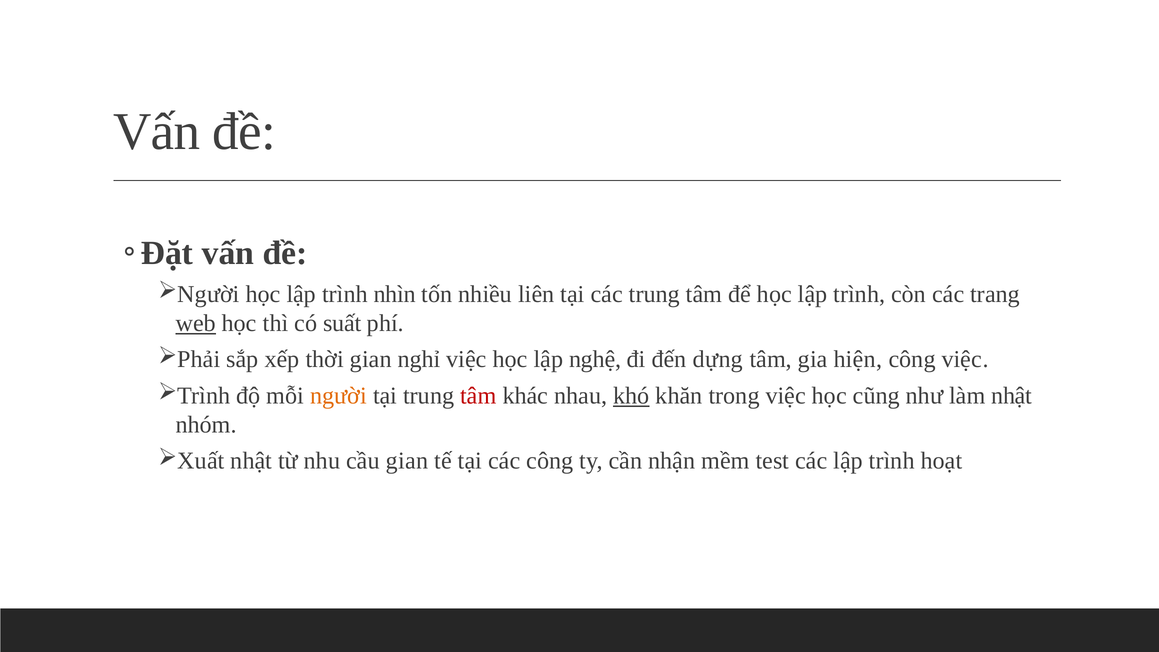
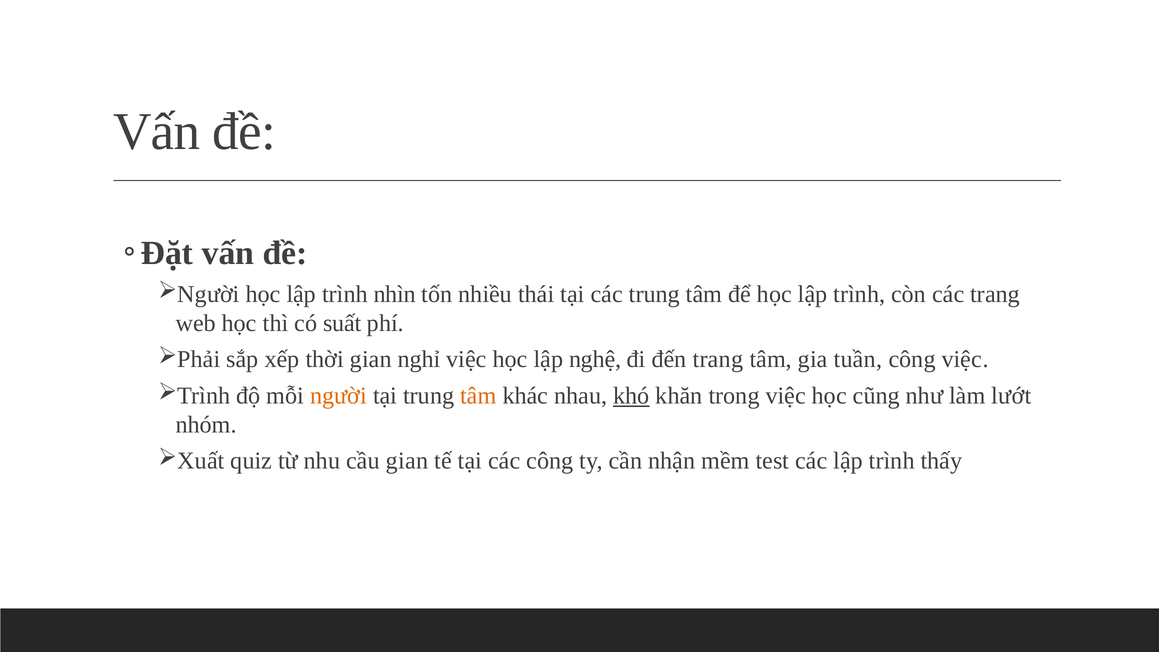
liên: liên -> thái
web underline: present -> none
đến dựng: dựng -> trang
hiện: hiện -> tuần
tâm at (478, 396) colour: red -> orange
làm nhật: nhật -> lướt
nhật at (251, 461): nhật -> quiz
hoạt: hoạt -> thấy
